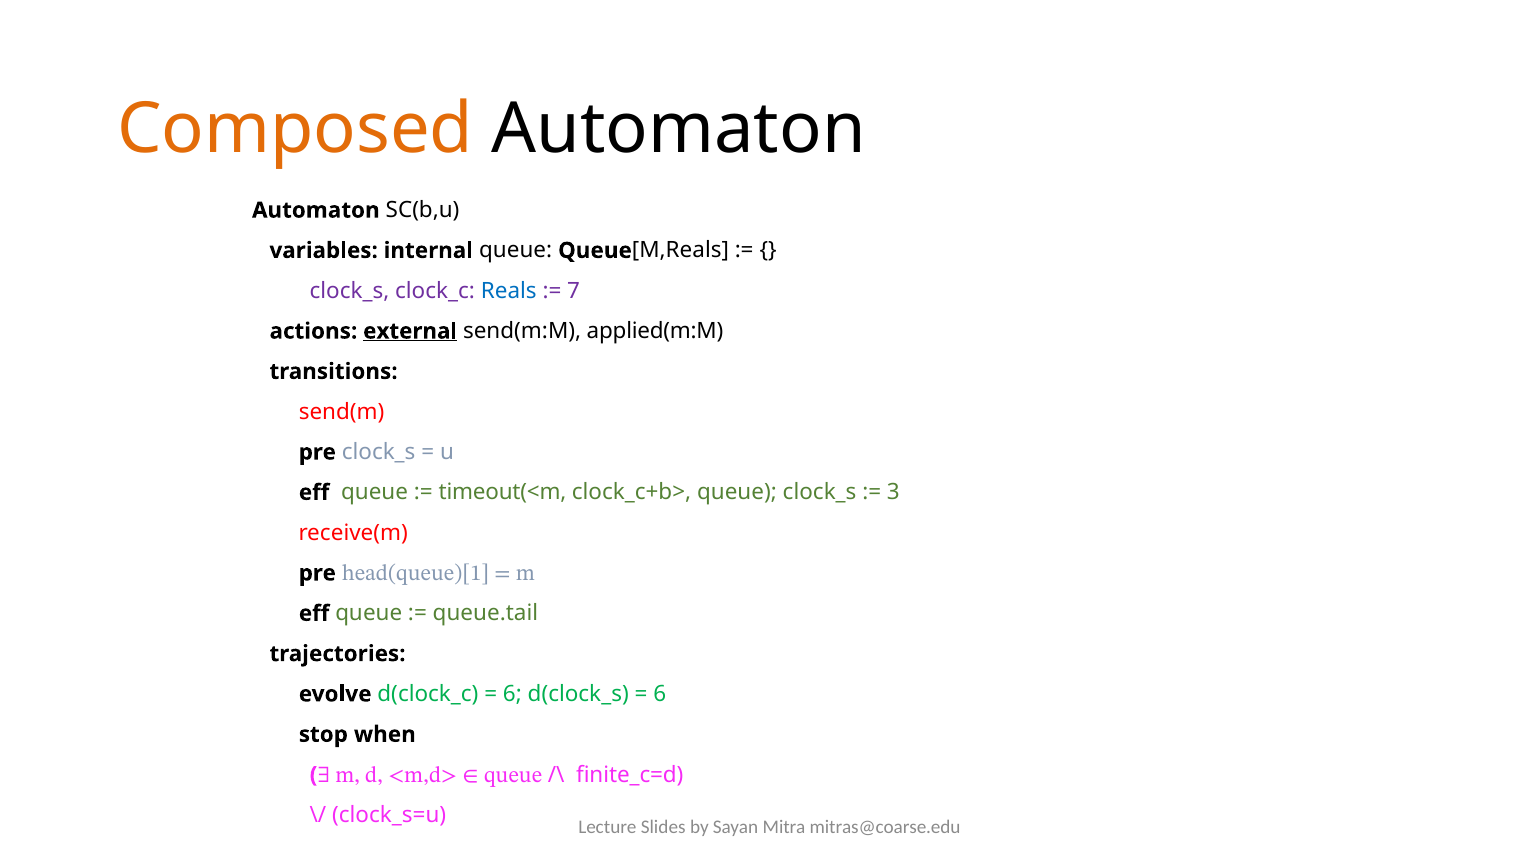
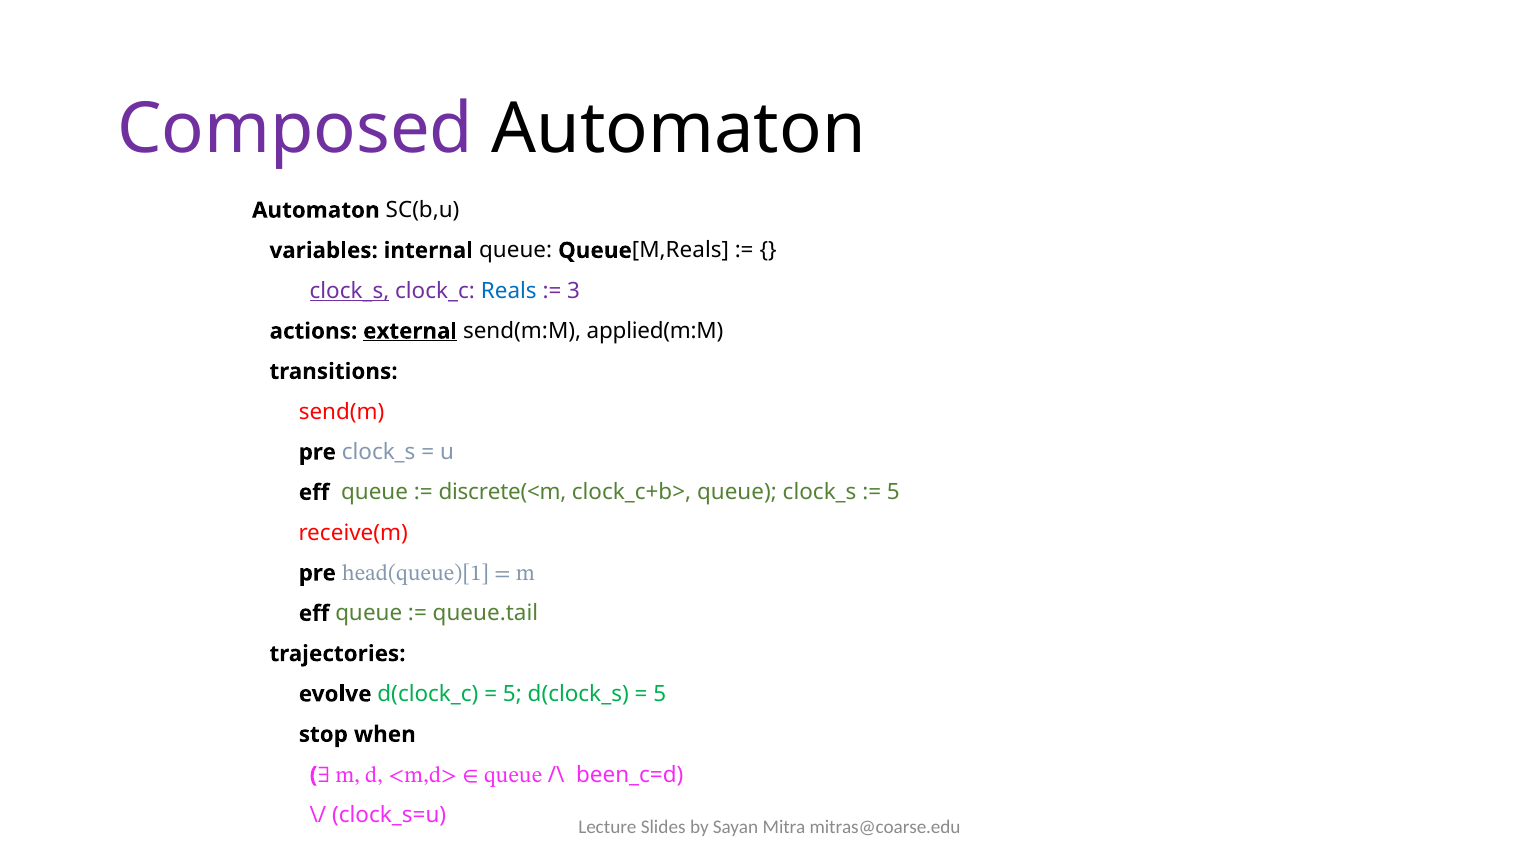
Composed colour: orange -> purple
clock_s at (349, 291) underline: none -> present
7: 7 -> 3
timeout(<m: timeout(<m -> discrete(<m
3 at (893, 492): 3 -> 5
6 at (512, 694): 6 -> 5
6 at (660, 694): 6 -> 5
finite_c=d: finite_c=d -> been_c=d
